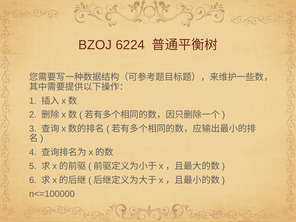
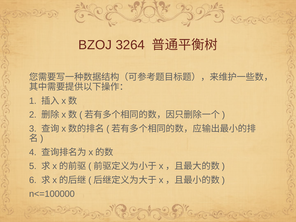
6224: 6224 -> 3264
